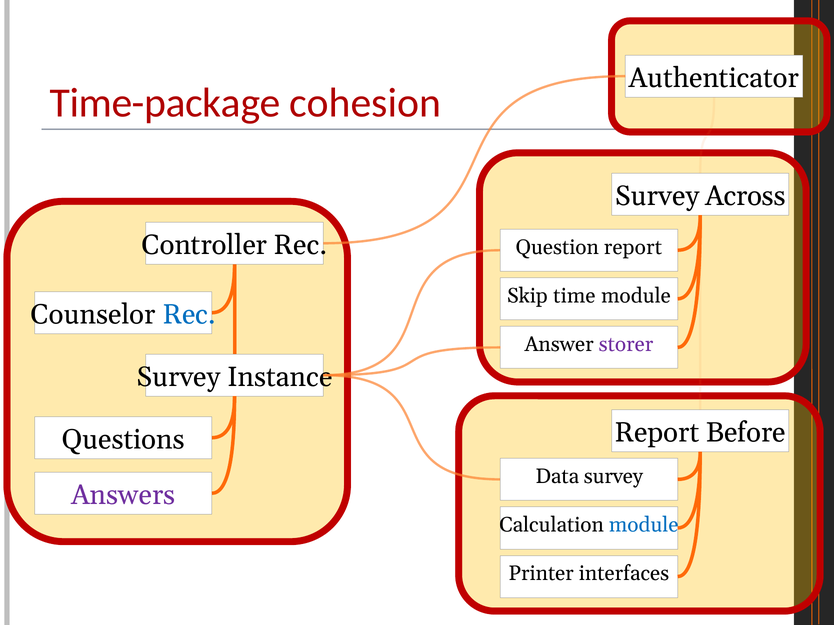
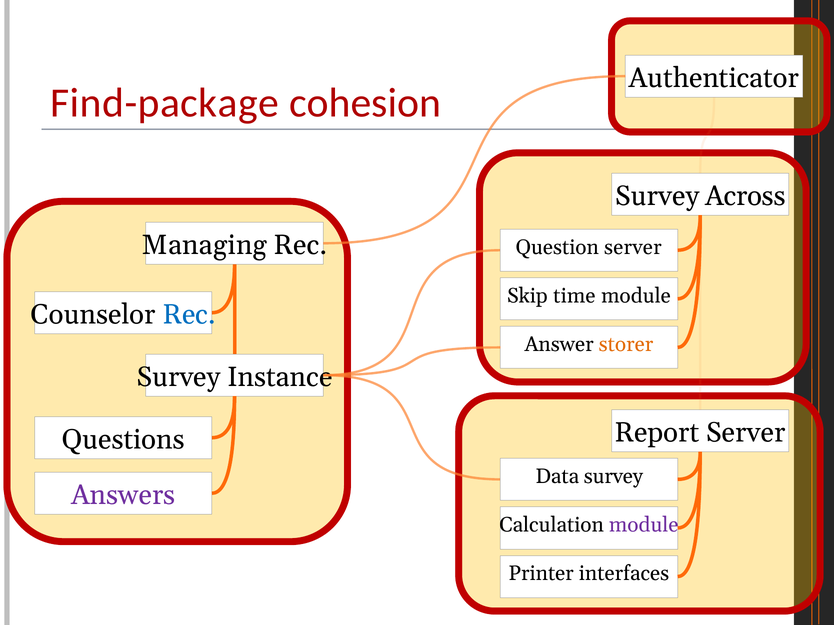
Time-package: Time-package -> Find-package
Controller: Controller -> Managing
Question report: report -> server
storer colour: purple -> orange
Report Before: Before -> Server
module at (644, 525) colour: blue -> purple
